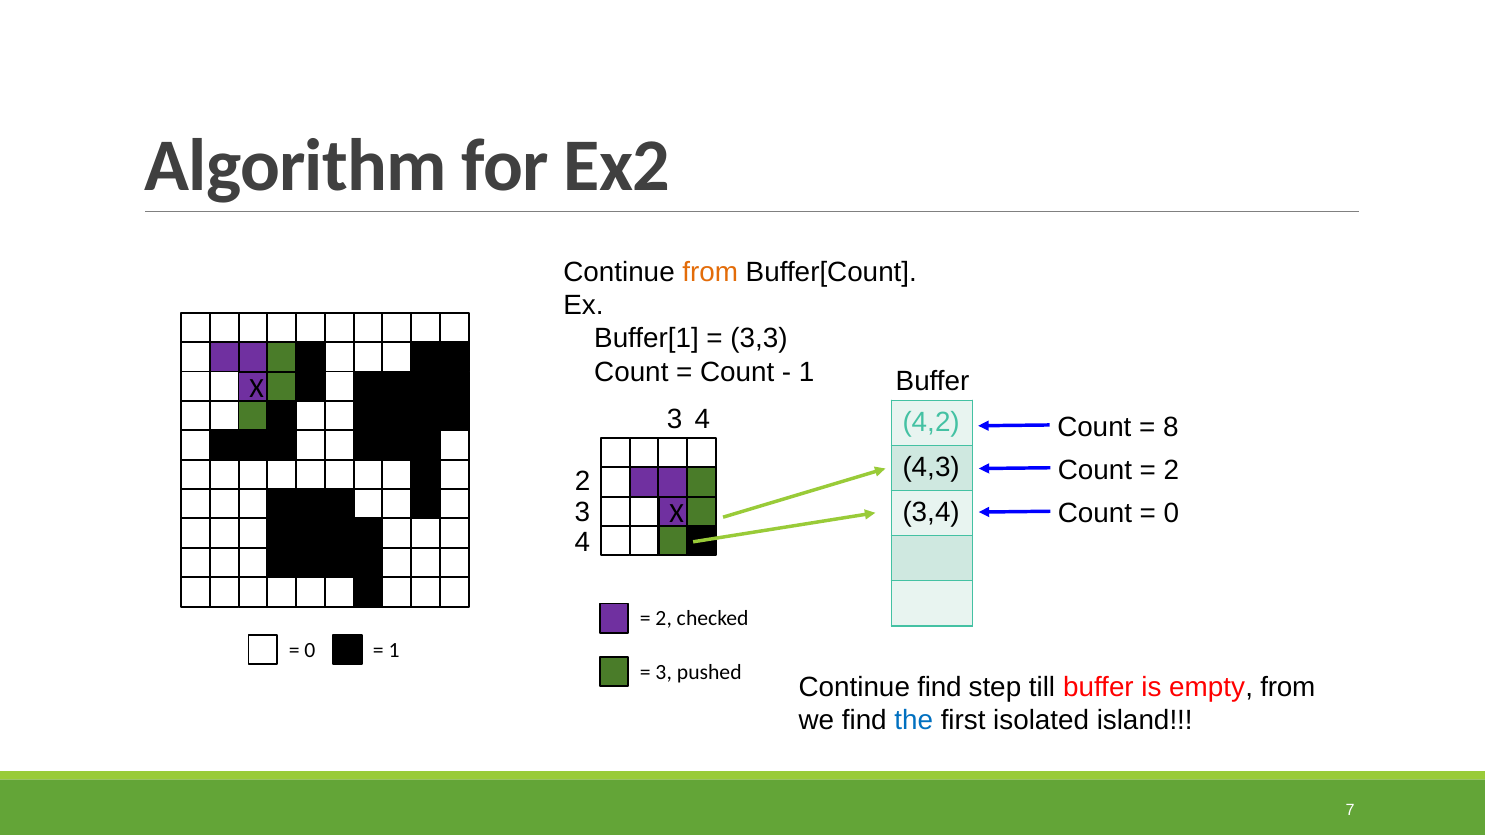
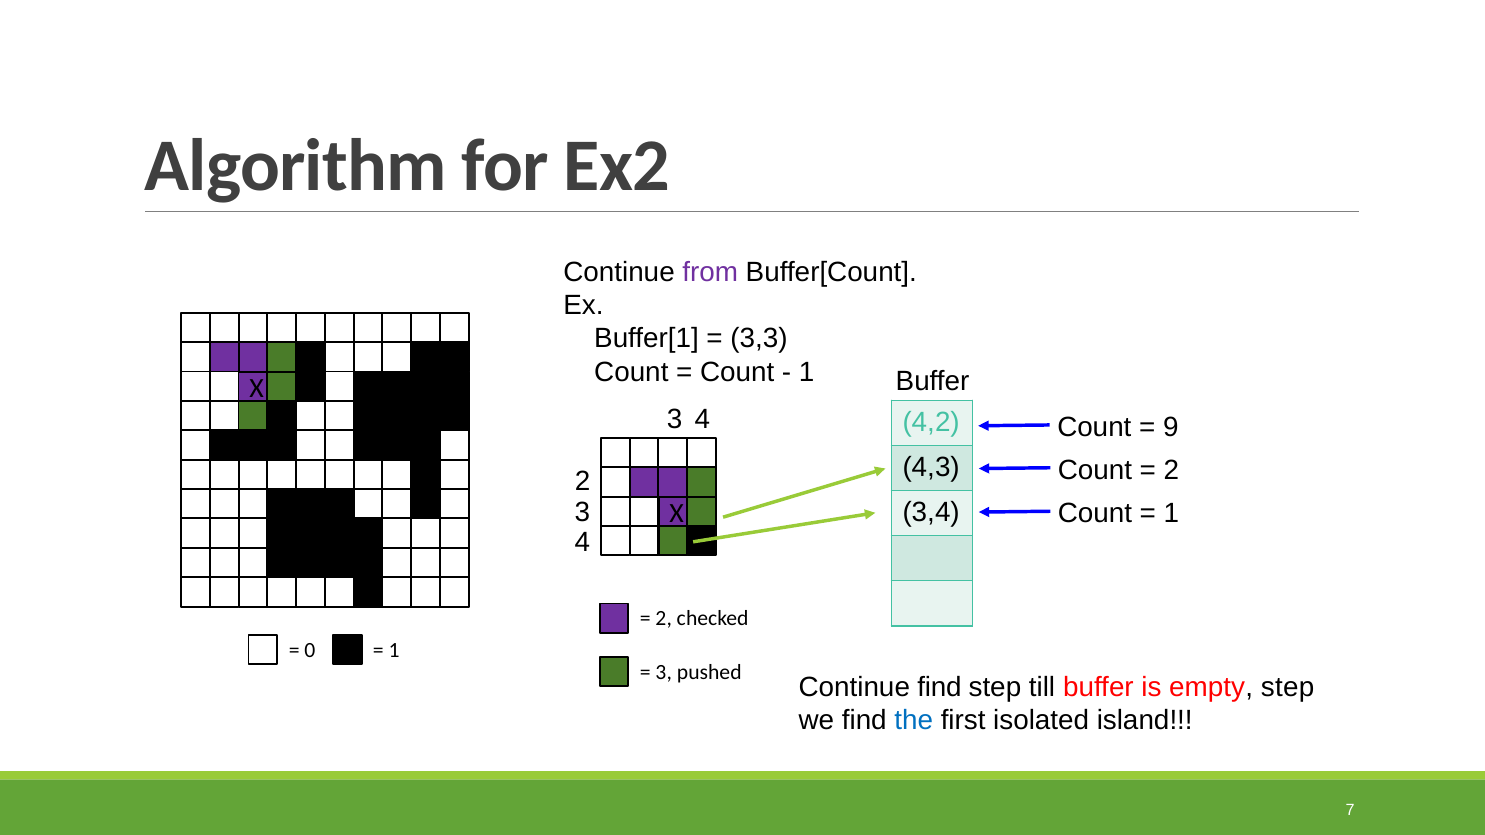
from at (710, 272) colour: orange -> purple
8: 8 -> 9
0 at (1171, 514): 0 -> 1
empty from: from -> step
